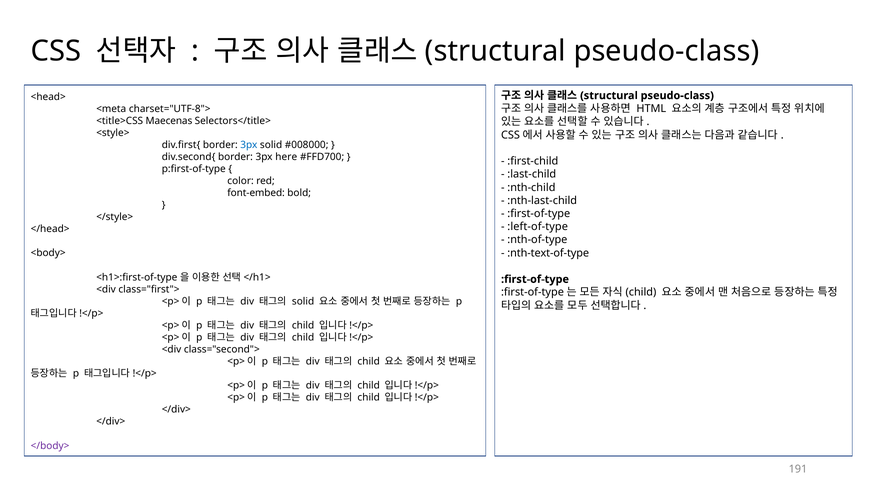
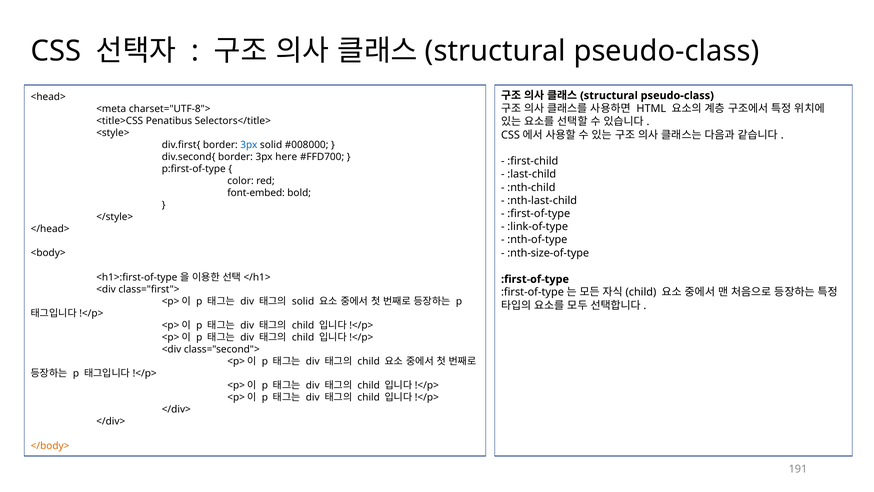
Maecenas: Maecenas -> Penatibus
:left-of-type: :left-of-type -> :link-of-type
:nth-text-of-type: :nth-text-of-type -> :nth-size-of-type
</body> colour: purple -> orange
